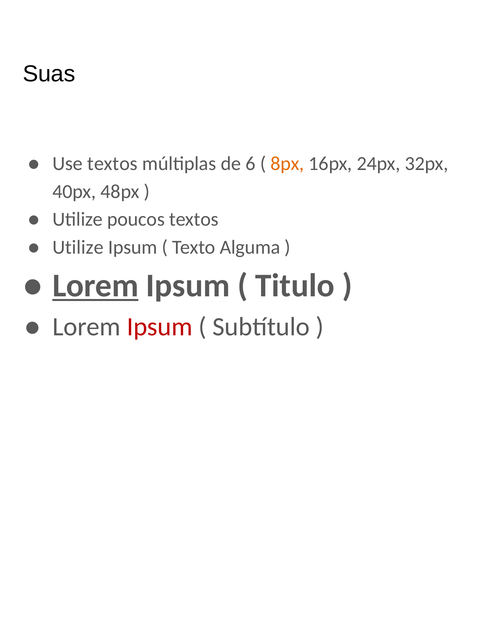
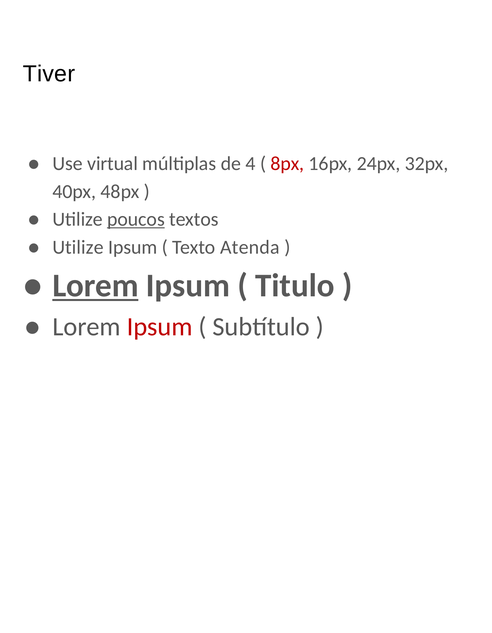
Suas: Suas -> Tiver
Use textos: textos -> virtual
6: 6 -> 4
8px colour: orange -> red
poucos underline: none -> present
Alguma: Alguma -> Atenda
